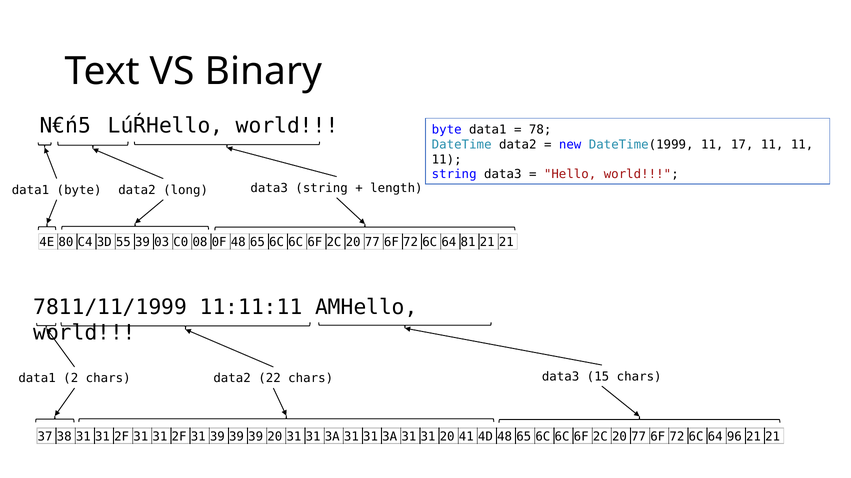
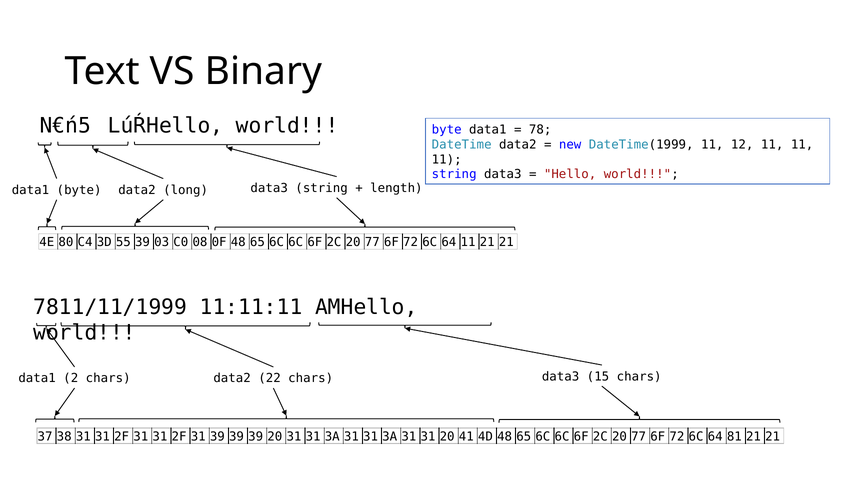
17: 17 -> 12
64 81: 81 -> 11
96: 96 -> 81
